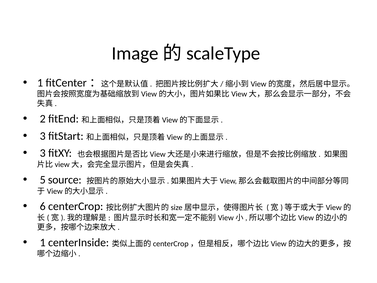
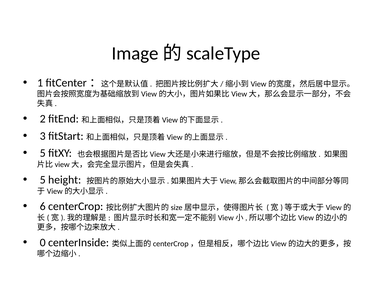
3 at (43, 153): 3 -> 5
source: source -> height
1 at (43, 242): 1 -> 0
